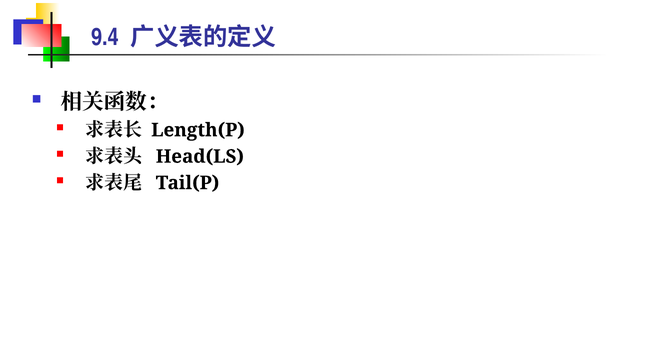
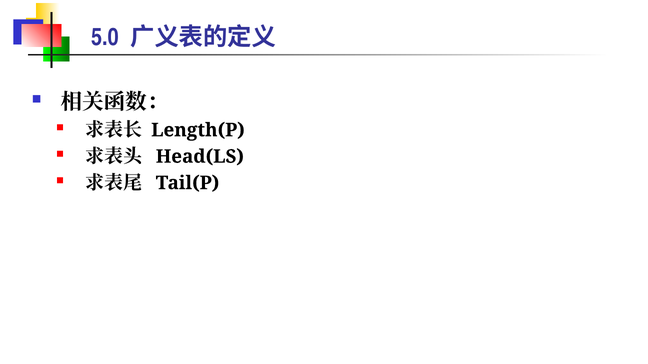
9.4: 9.4 -> 5.0
